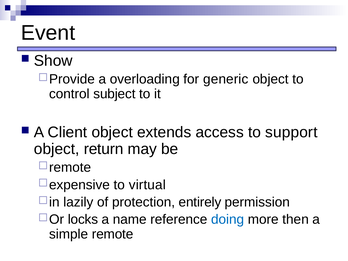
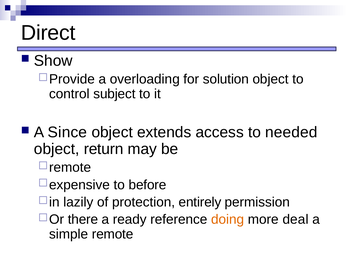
Event: Event -> Direct
generic: generic -> solution
Client: Client -> Since
support: support -> needed
virtual: virtual -> before
locks: locks -> there
name: name -> ready
doing colour: blue -> orange
then: then -> deal
